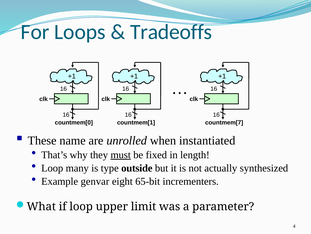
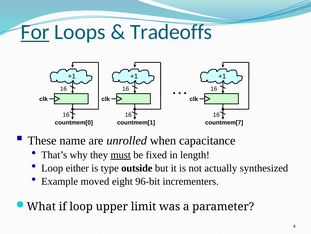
For underline: none -> present
instantiated: instantiated -> capacitance
many: many -> either
genvar: genvar -> moved
65-bit: 65-bit -> 96-bit
